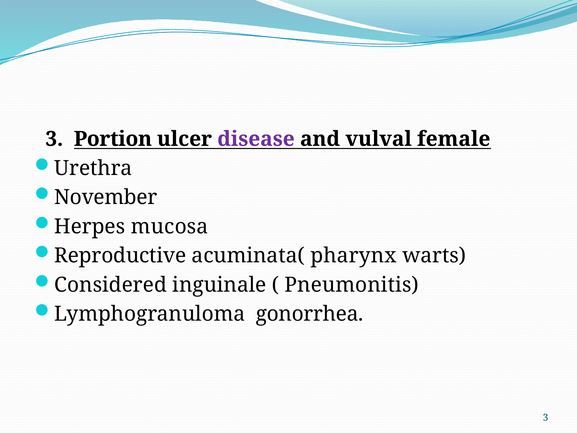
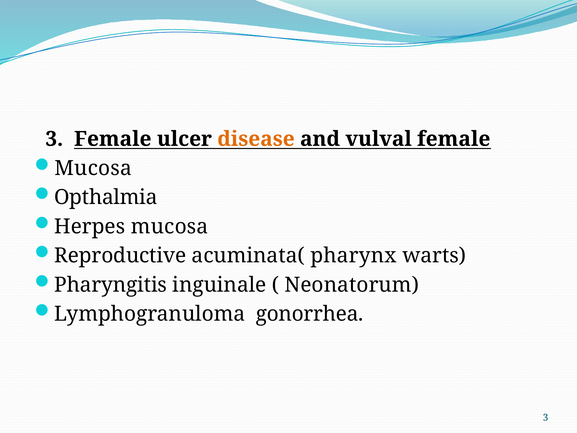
3 Portion: Portion -> Female
disease colour: purple -> orange
Urethra at (93, 168): Urethra -> Mucosa
November: November -> Opthalmia
Considered: Considered -> Pharyngitis
Pneumonitis: Pneumonitis -> Neonatorum
